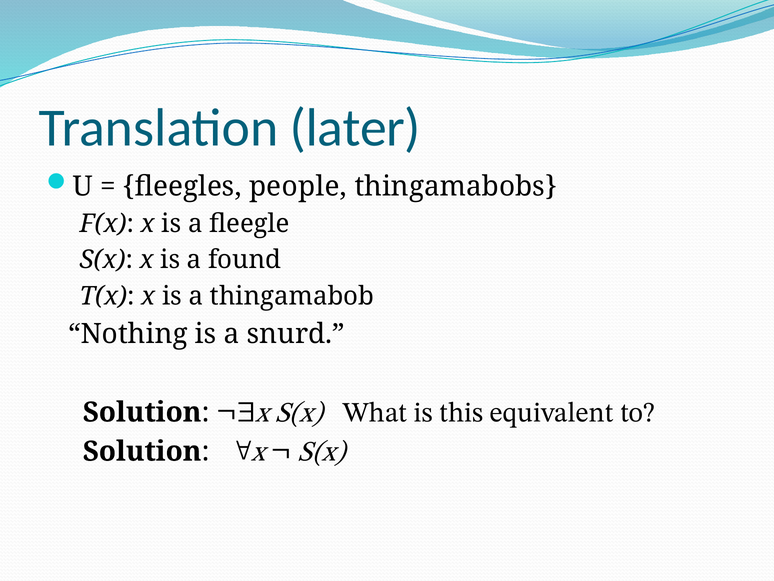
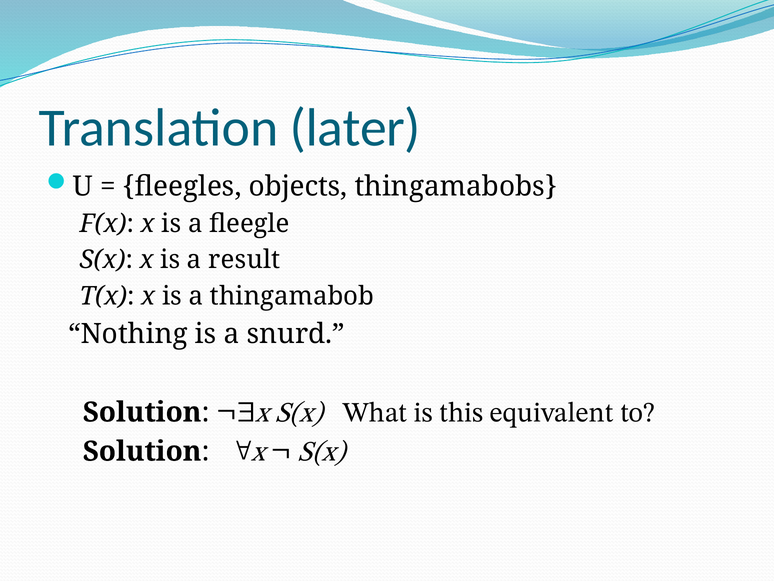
people: people -> objects
found: found -> result
